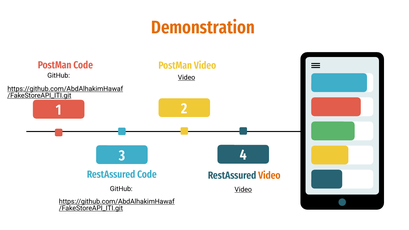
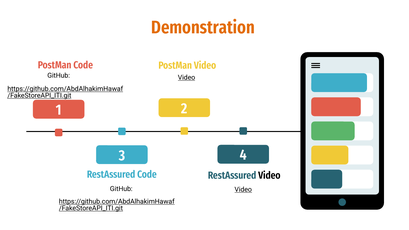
Video at (269, 176) colour: orange -> black
